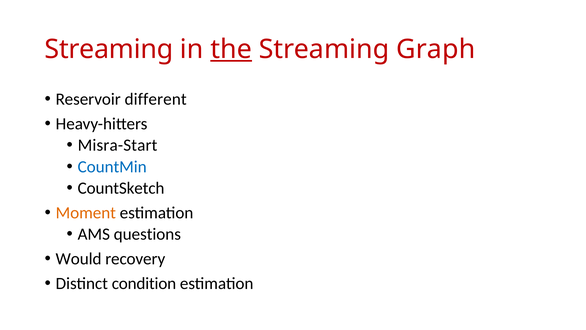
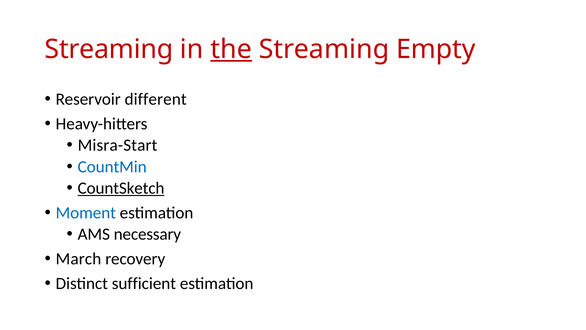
Graph: Graph -> Empty
CountSketch underline: none -> present
Moment colour: orange -> blue
questions: questions -> necessary
Would: Would -> March
condition: condition -> sufficient
